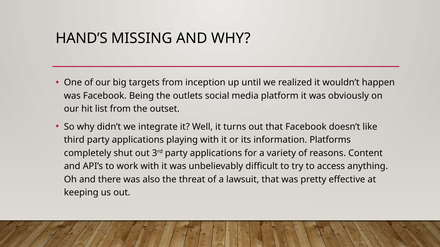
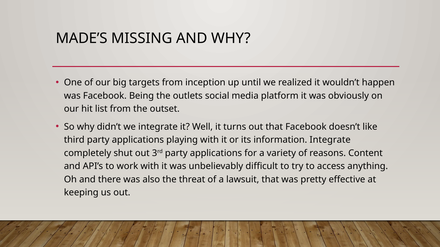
HAND’S: HAND’S -> MADE’S
information Platforms: Platforms -> Integrate
